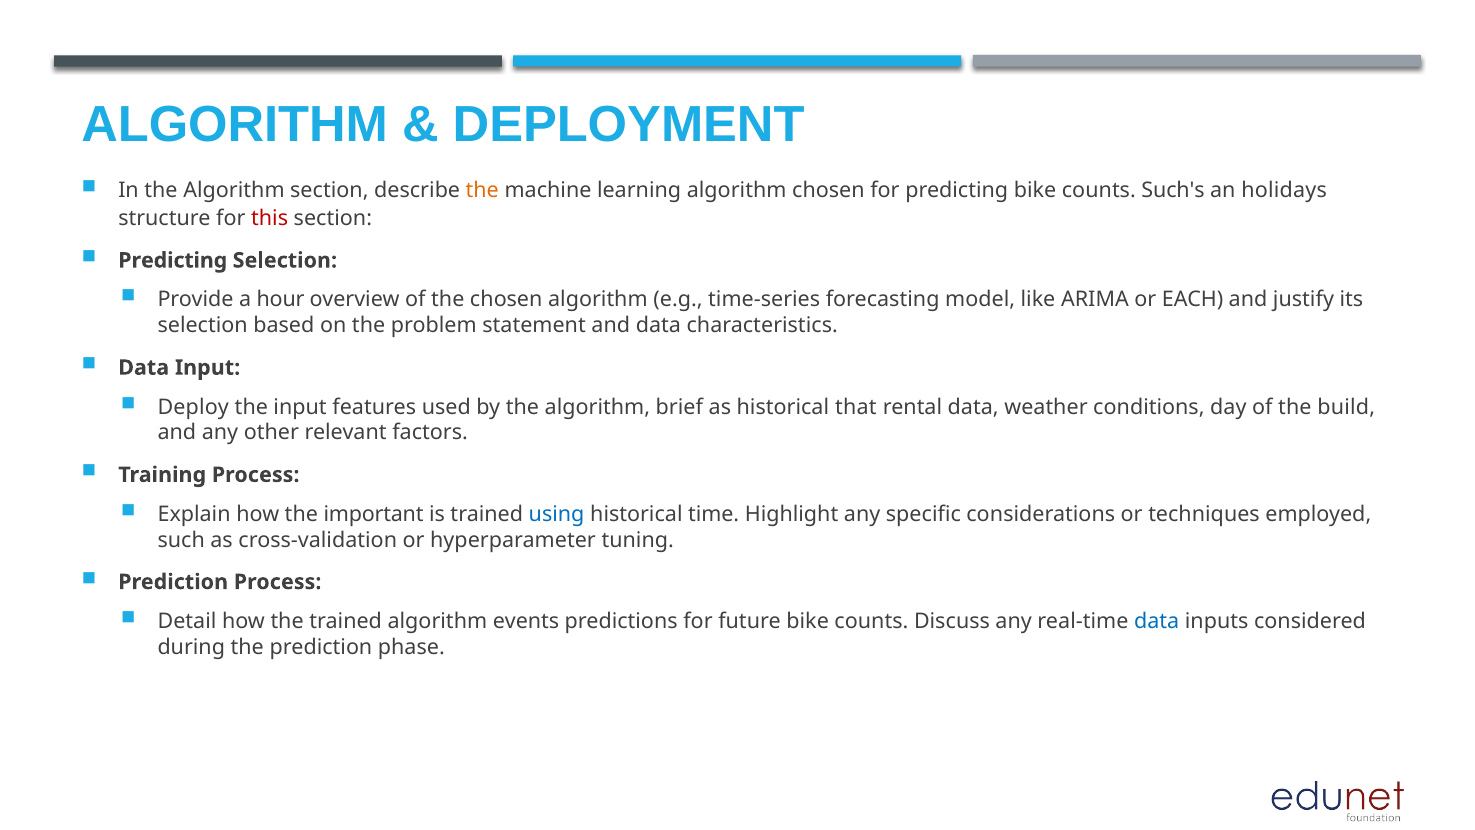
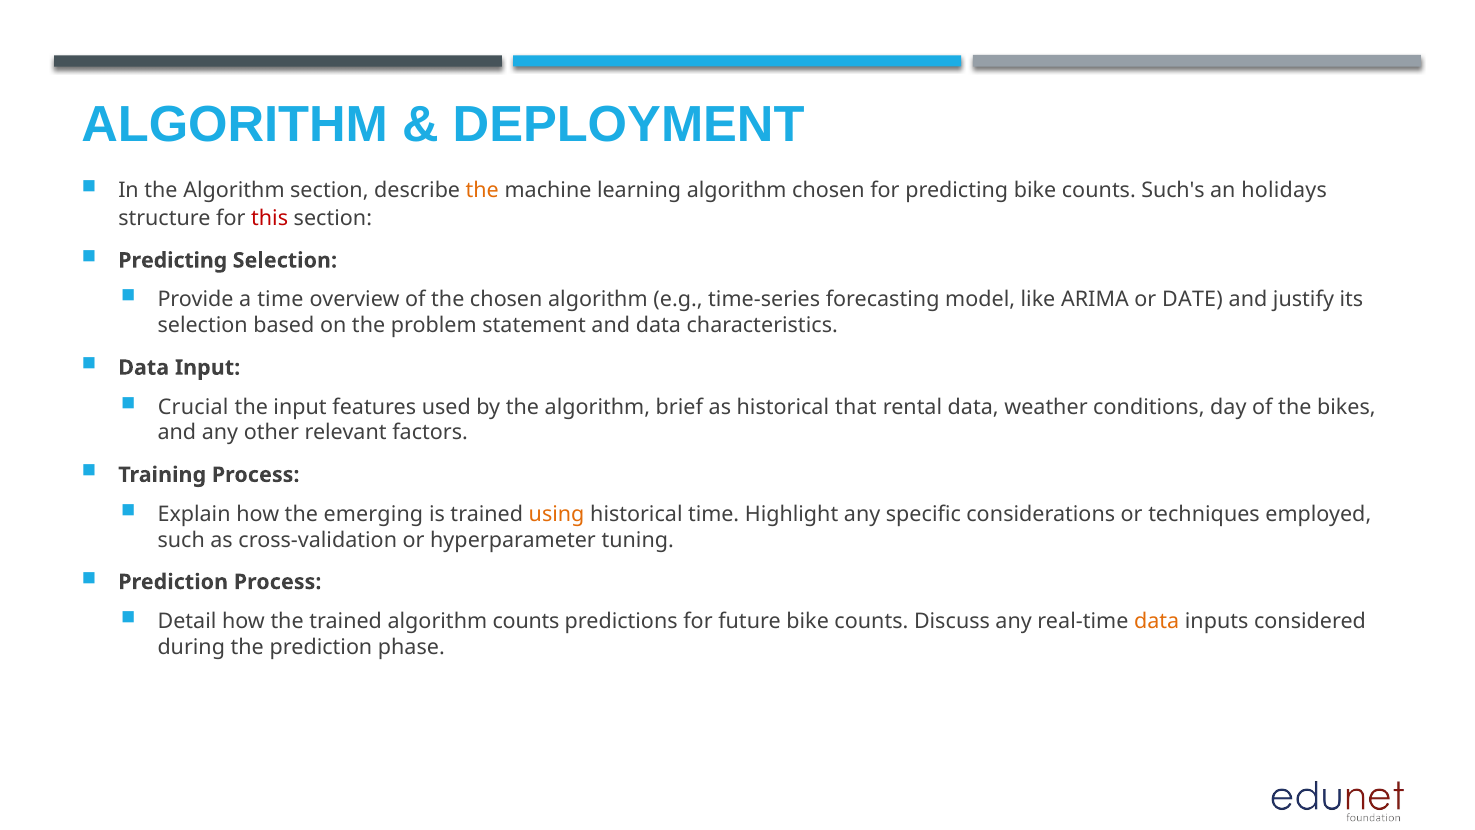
a hour: hour -> time
EACH: EACH -> DATE
Deploy: Deploy -> Crucial
build: build -> bikes
important: important -> emerging
using colour: blue -> orange
algorithm events: events -> counts
data at (1157, 621) colour: blue -> orange
